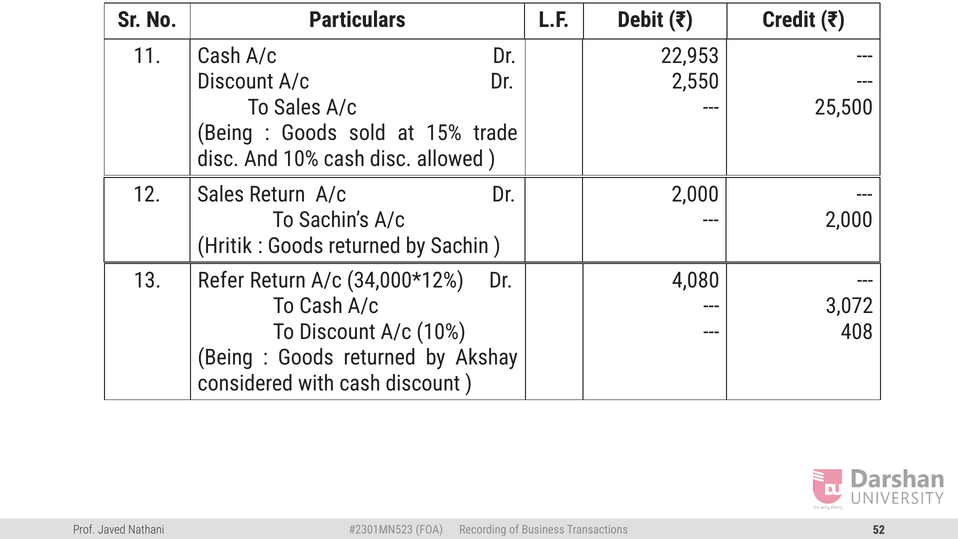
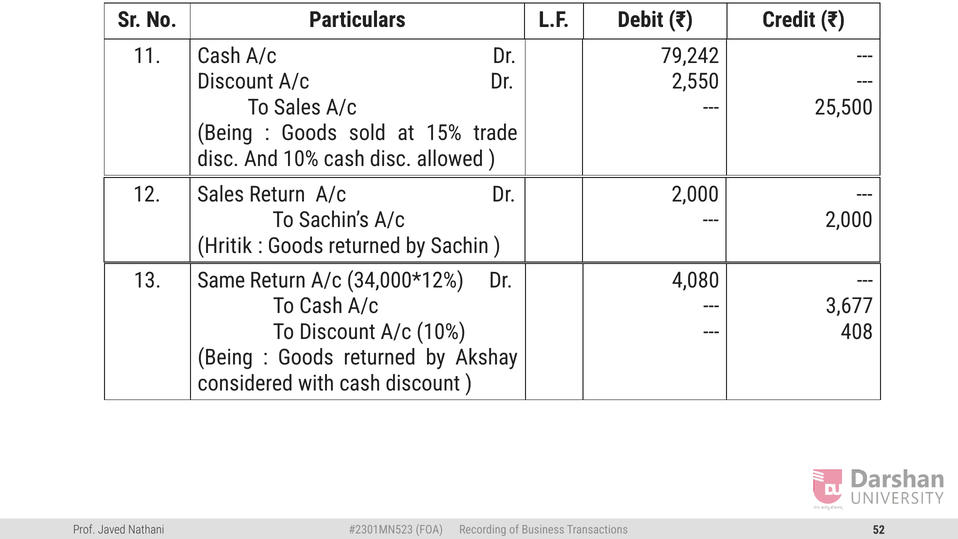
22,953: 22,953 -> 79,242
Refer: Refer -> Same
3,072: 3,072 -> 3,677
